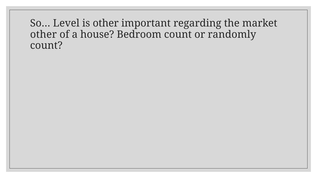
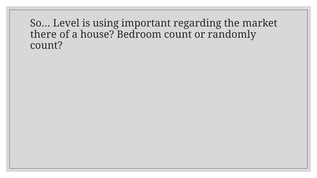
is other: other -> using
other at (43, 34): other -> there
